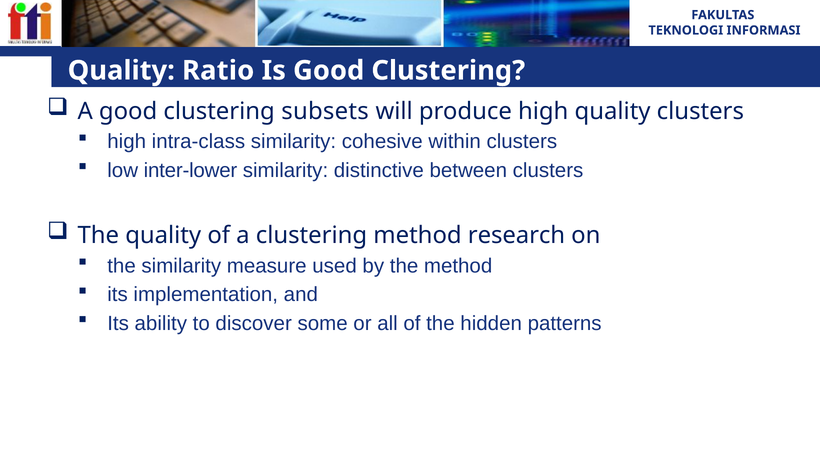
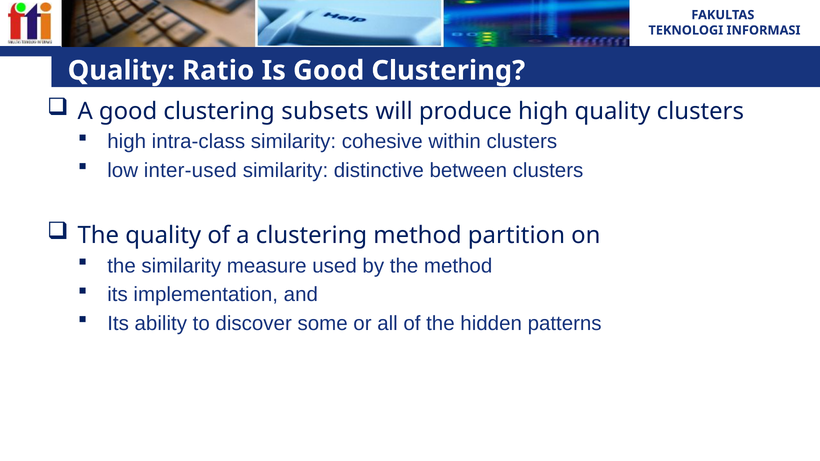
inter-lower: inter-lower -> inter-used
research: research -> partition
